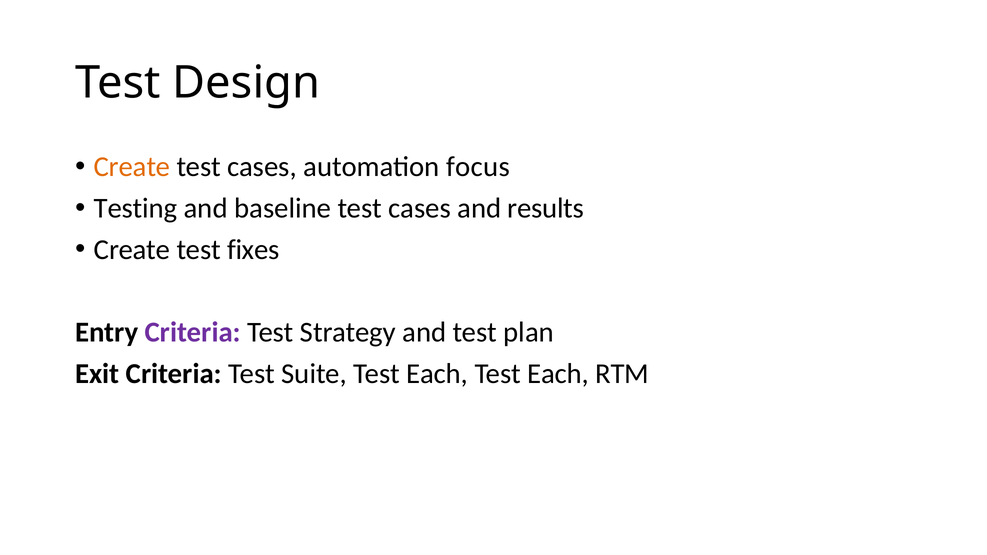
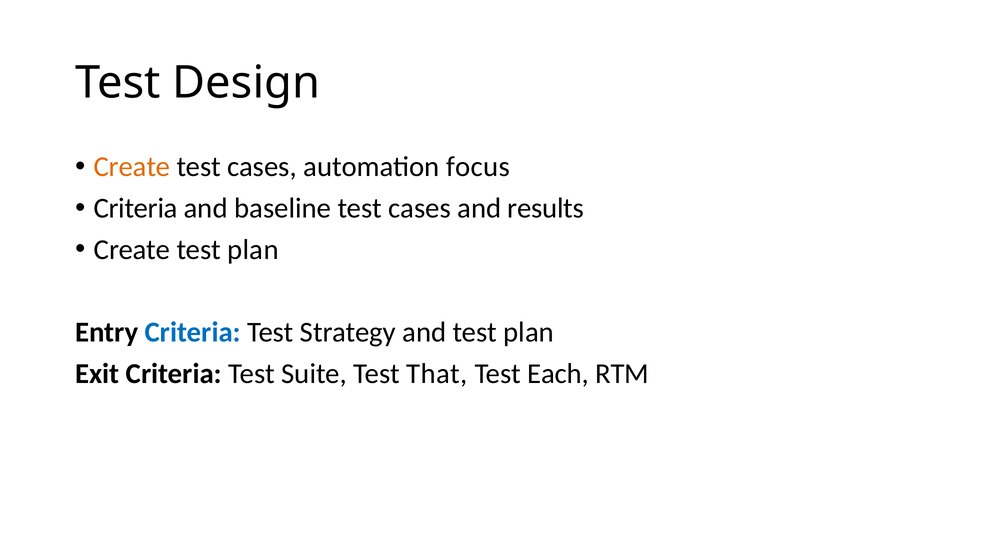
Testing at (136, 208): Testing -> Criteria
Create test fixes: fixes -> plan
Criteria at (193, 332) colour: purple -> blue
Suite Test Each: Each -> That
